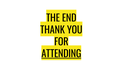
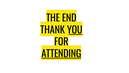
YOU underline: none -> present
